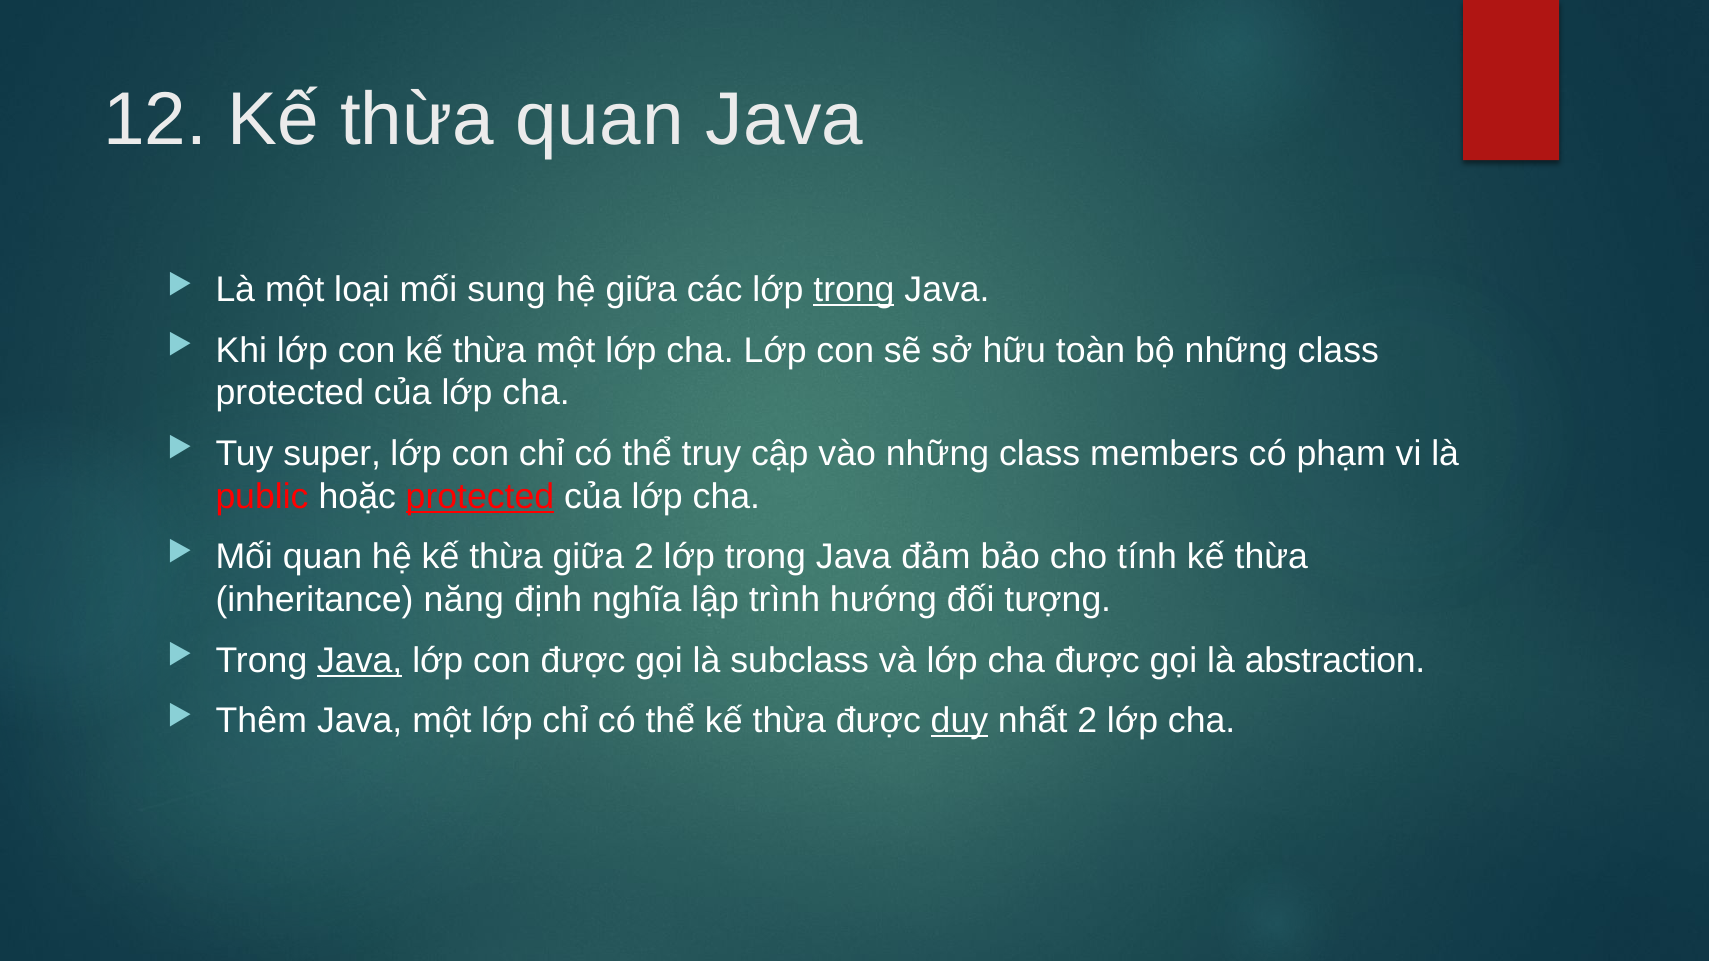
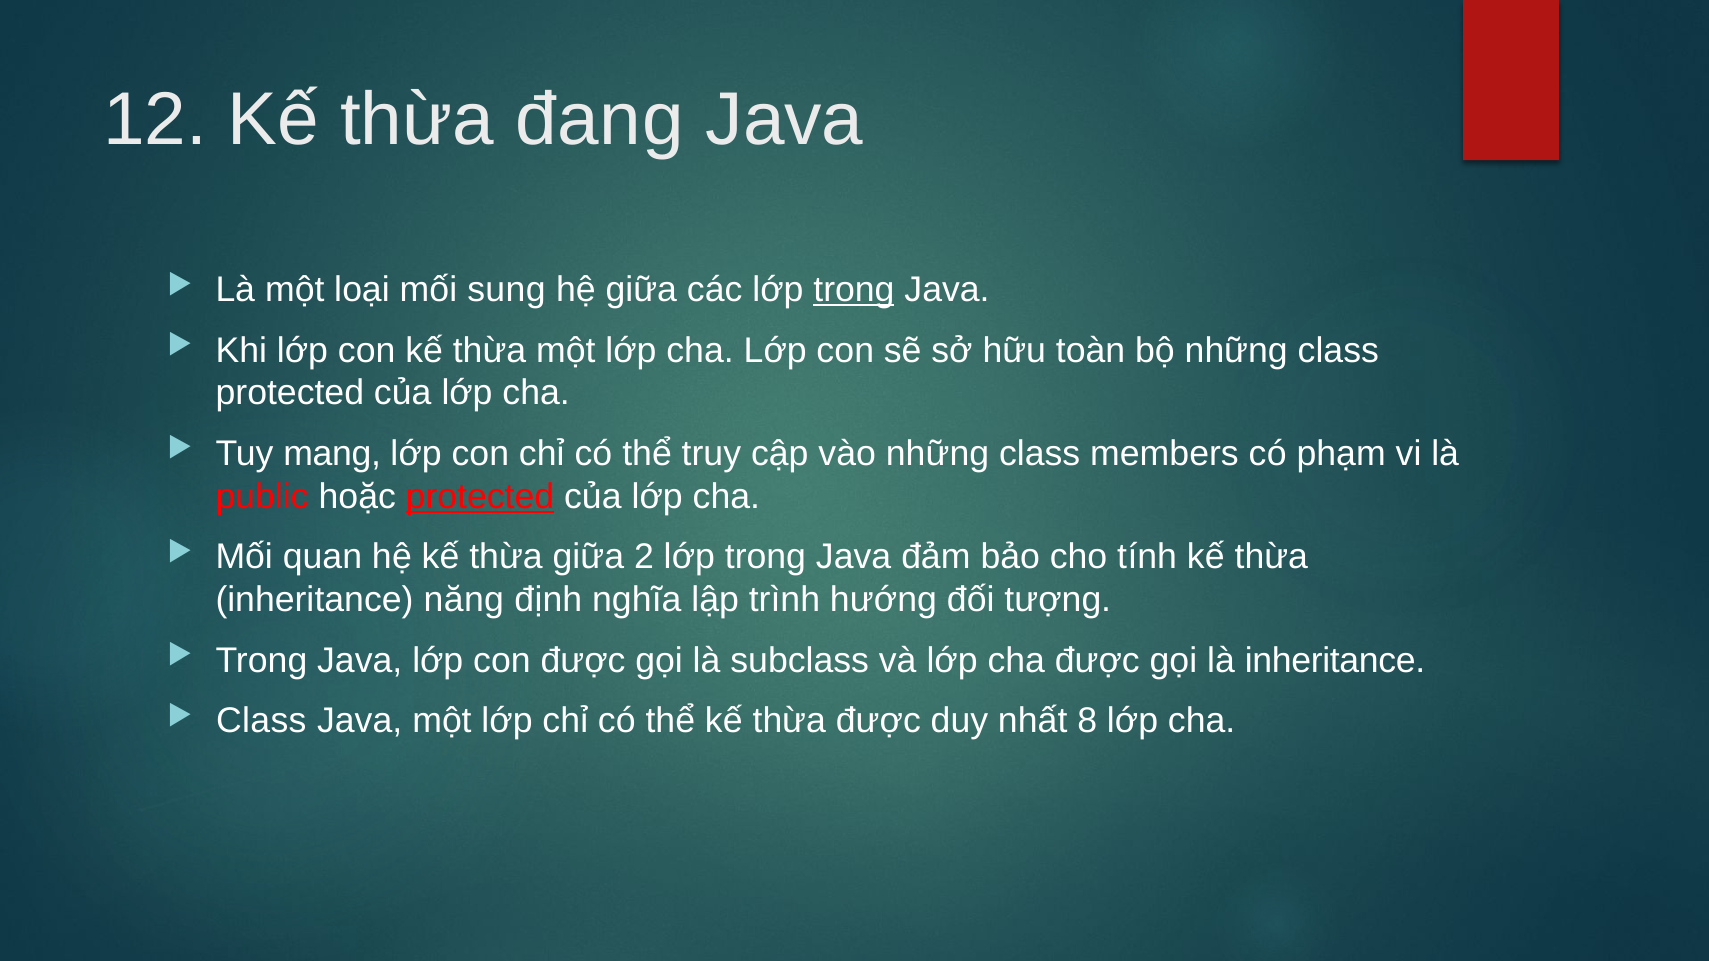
thừa quan: quan -> đang
super: super -> mang
Java at (360, 660) underline: present -> none
là abstraction: abstraction -> inheritance
Thêm at (261, 721): Thêm -> Class
duy underline: present -> none
nhất 2: 2 -> 8
